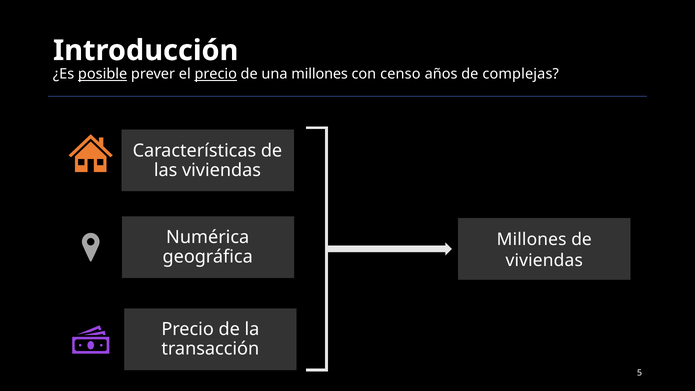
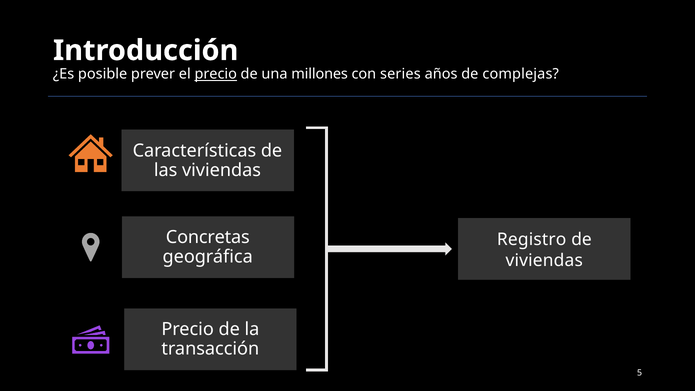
posible underline: present -> none
censo: censo -> series
Numérica: Numérica -> Concretas
Millones at (532, 240): Millones -> Registro
